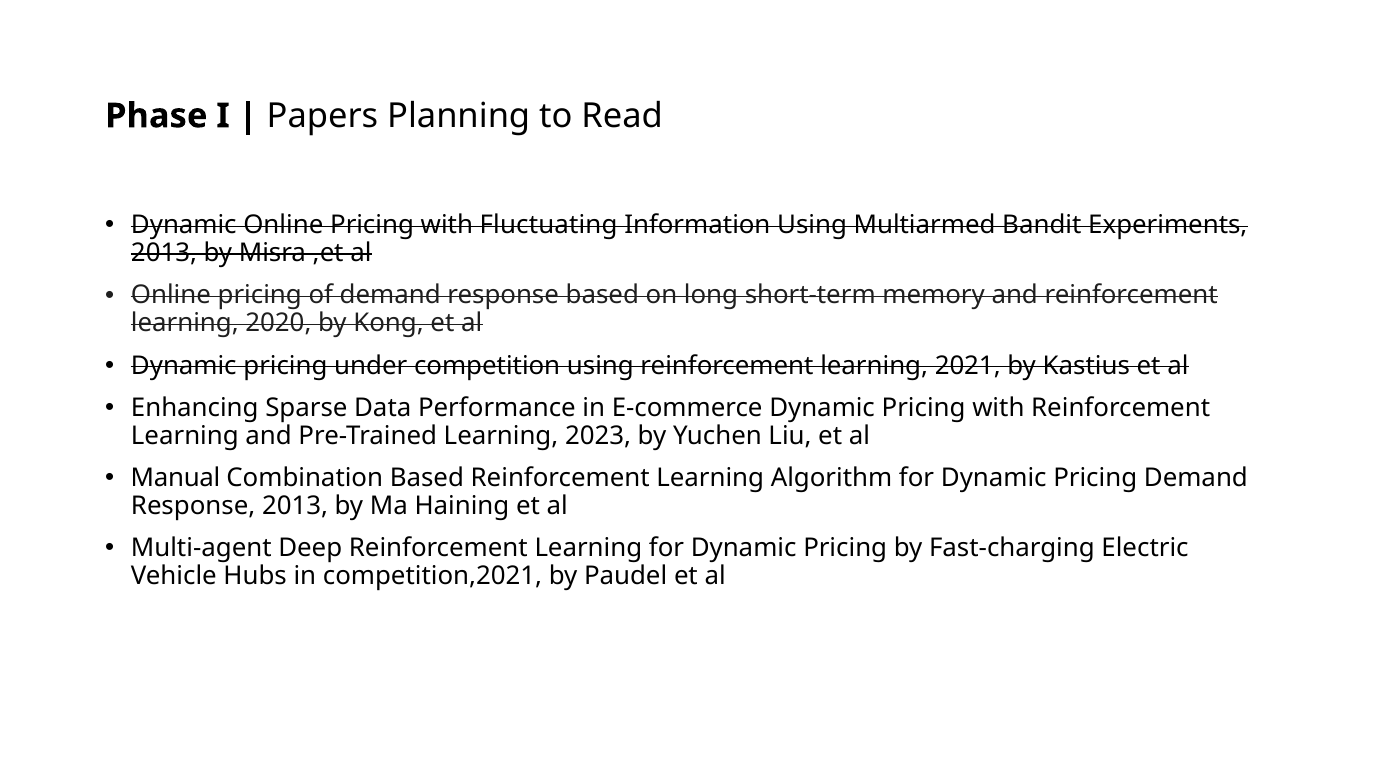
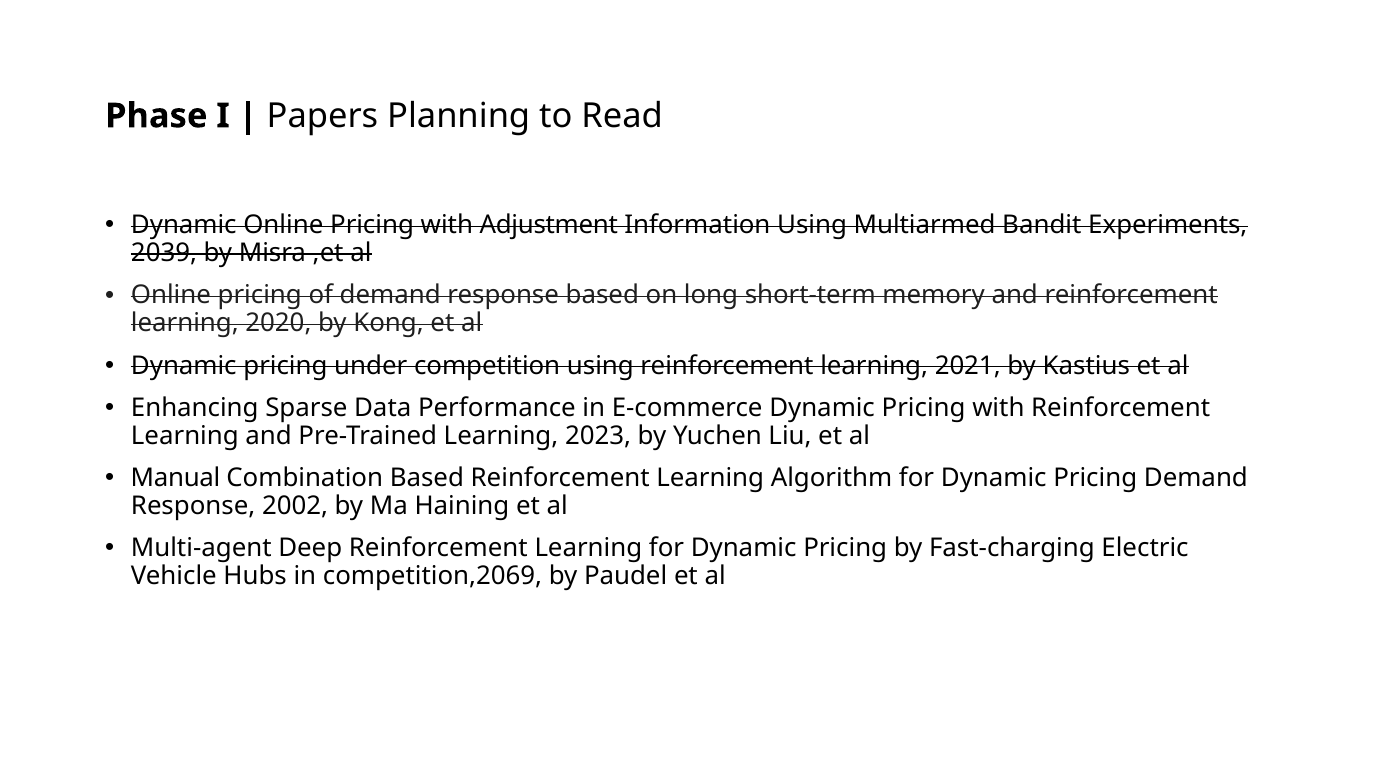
Fluctuating: Fluctuating -> Adjustment
2013 at (164, 253): 2013 -> 2039
Response 2013: 2013 -> 2002
competition,2021: competition,2021 -> competition,2069
